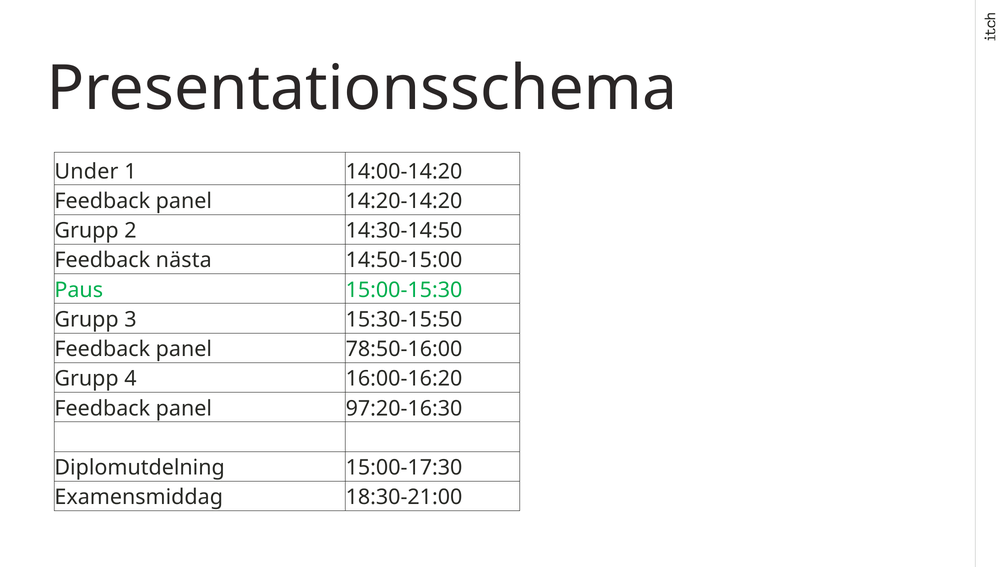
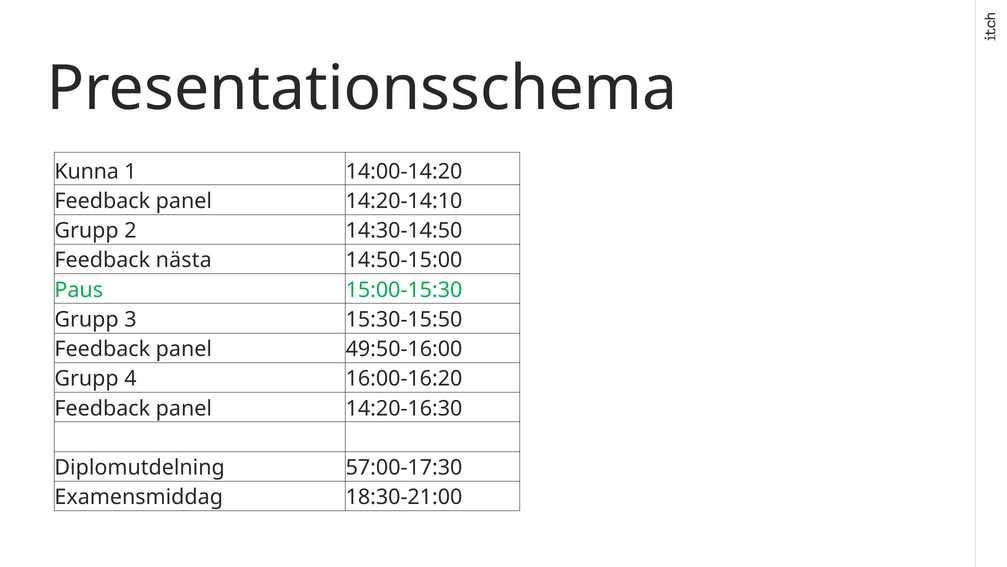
Under: Under -> Kunna
14:20-14:20: 14:20-14:20 -> 14:20-14:10
78:50-16:00: 78:50-16:00 -> 49:50-16:00
97:20-16:30: 97:20-16:30 -> 14:20-16:30
15:00-17:30: 15:00-17:30 -> 57:00-17:30
